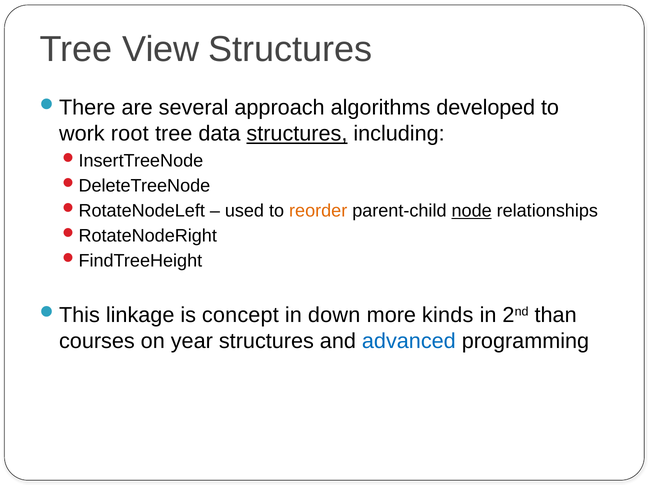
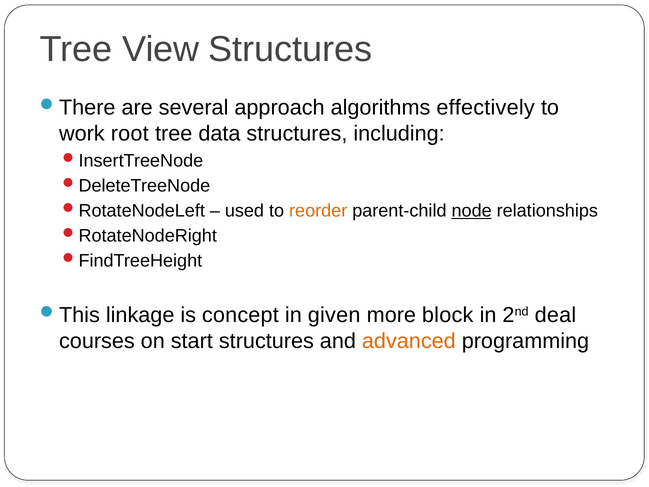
developed: developed -> effectively
structures at (297, 134) underline: present -> none
down: down -> given
kinds: kinds -> block
than: than -> deal
year: year -> start
advanced colour: blue -> orange
